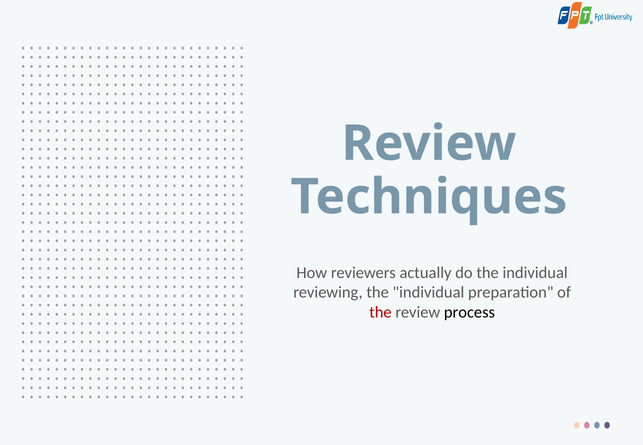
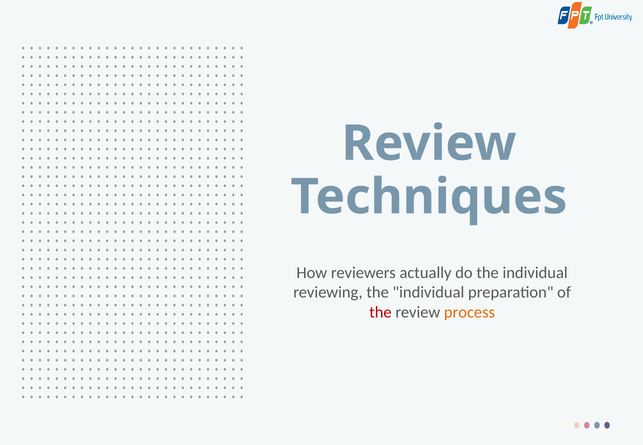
process colour: black -> orange
